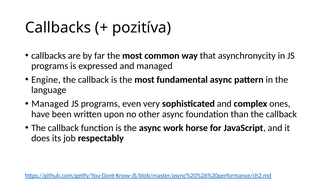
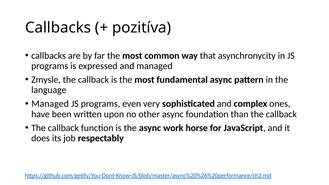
Engine: Engine -> Zmysle
